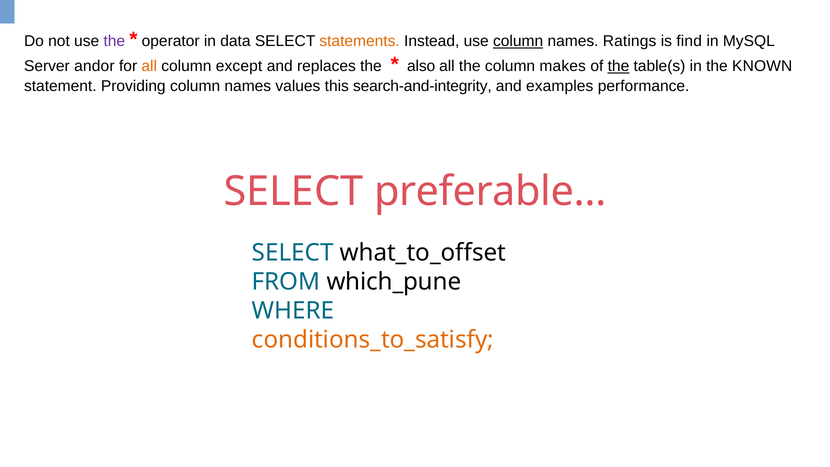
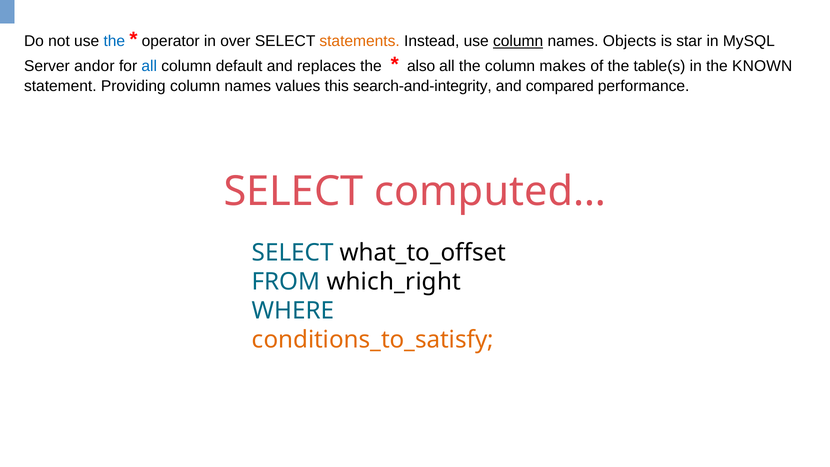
the at (114, 41) colour: purple -> blue
data: data -> over
Ratings: Ratings -> Objects
find: find -> star
all at (149, 66) colour: orange -> blue
except: except -> default
the at (618, 66) underline: present -> none
examples: examples -> compared
preferable…: preferable… -> computed…
which_pune: which_pune -> which_right
